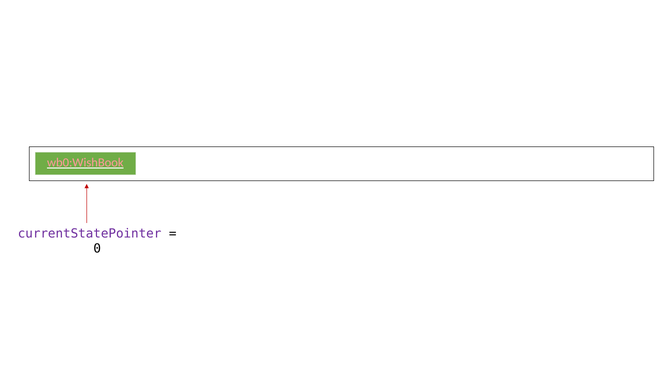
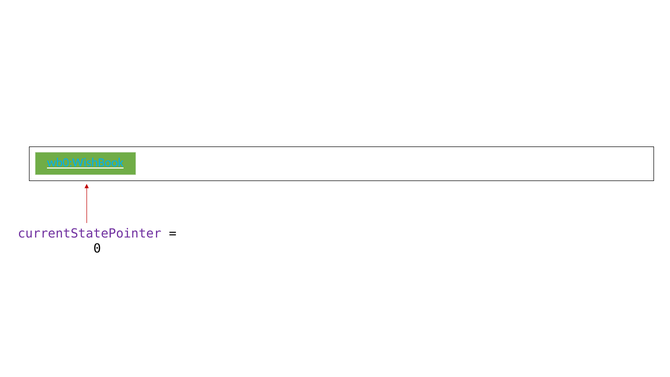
wb0:WishBook colour: pink -> light blue
